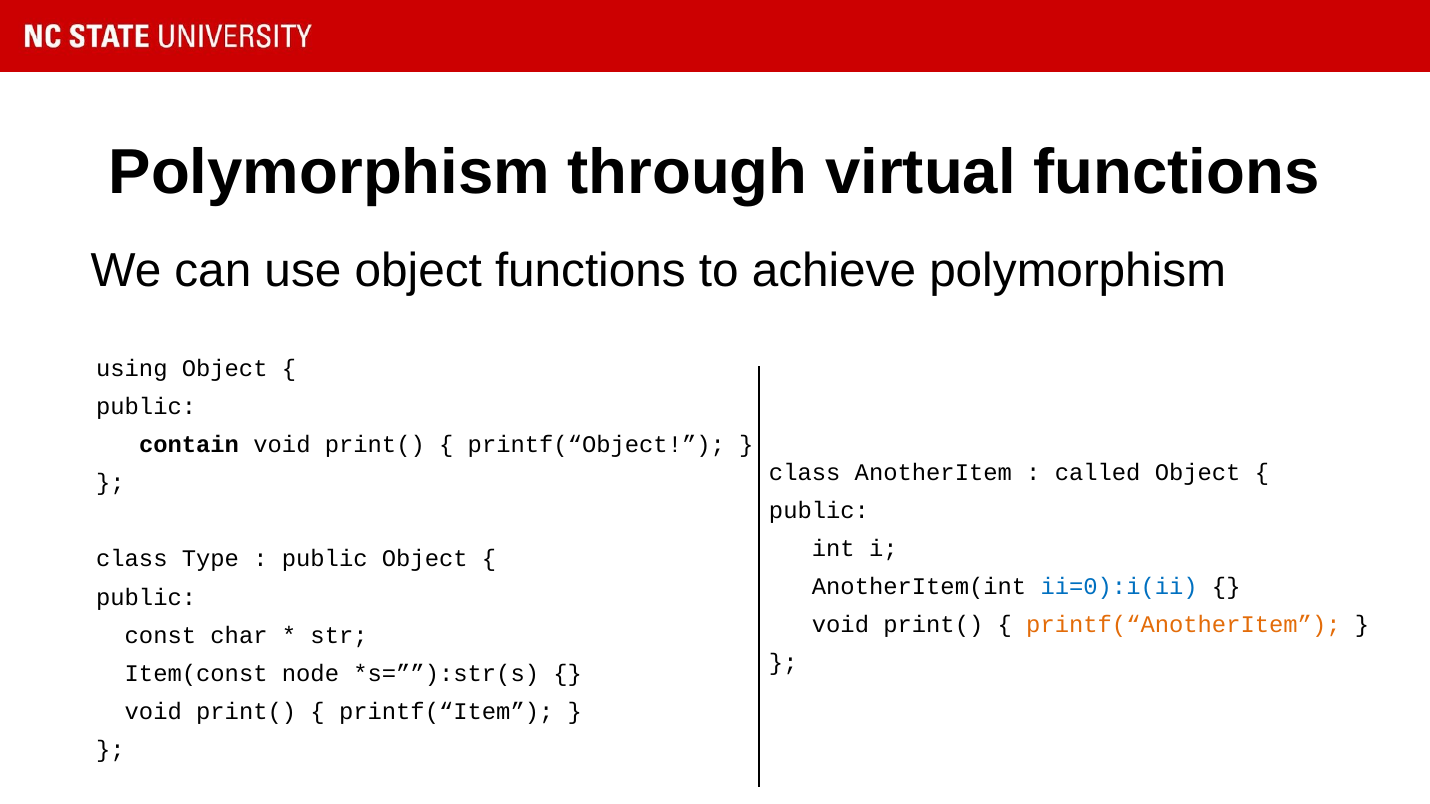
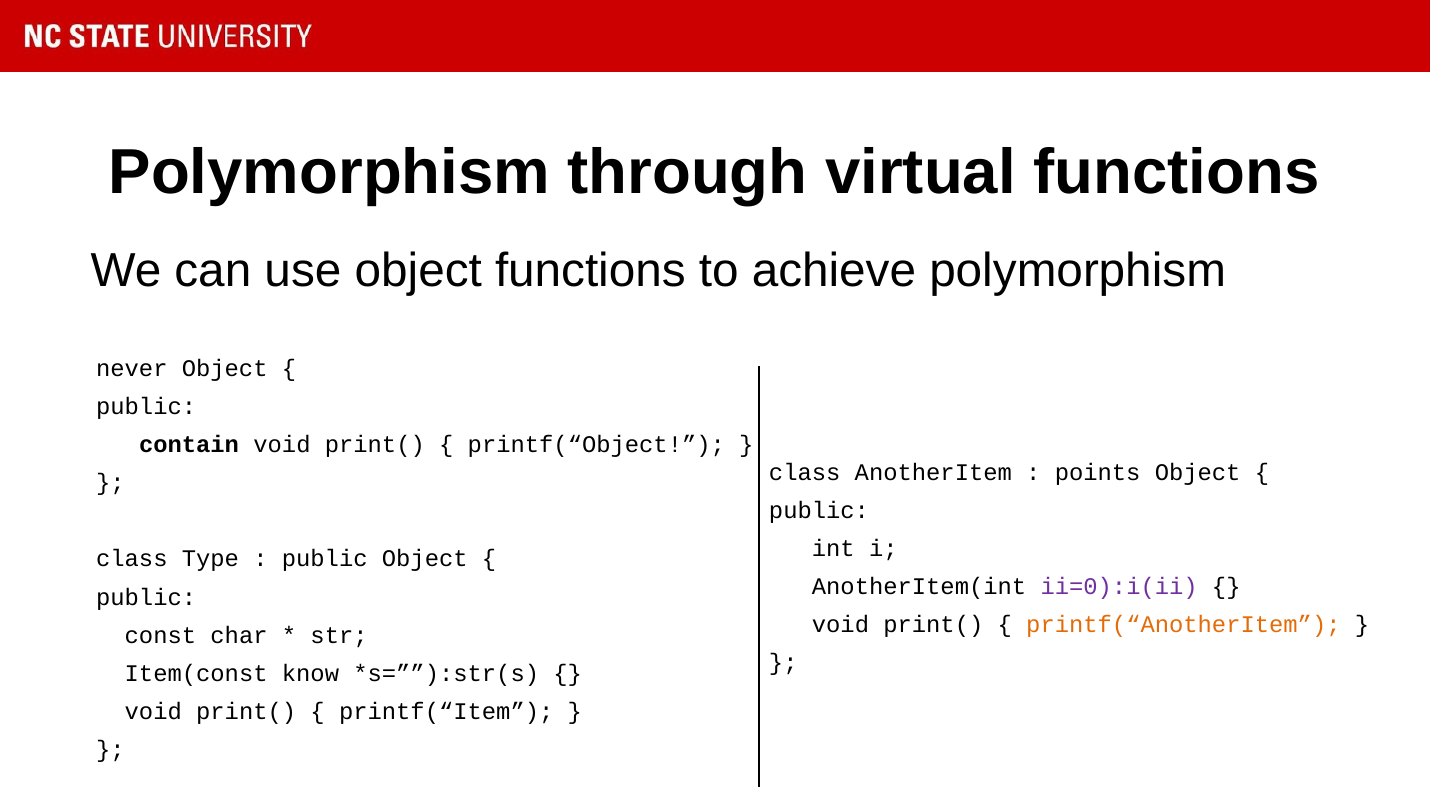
using: using -> never
called: called -> points
ii=0):i(ii colour: blue -> purple
node: node -> know
